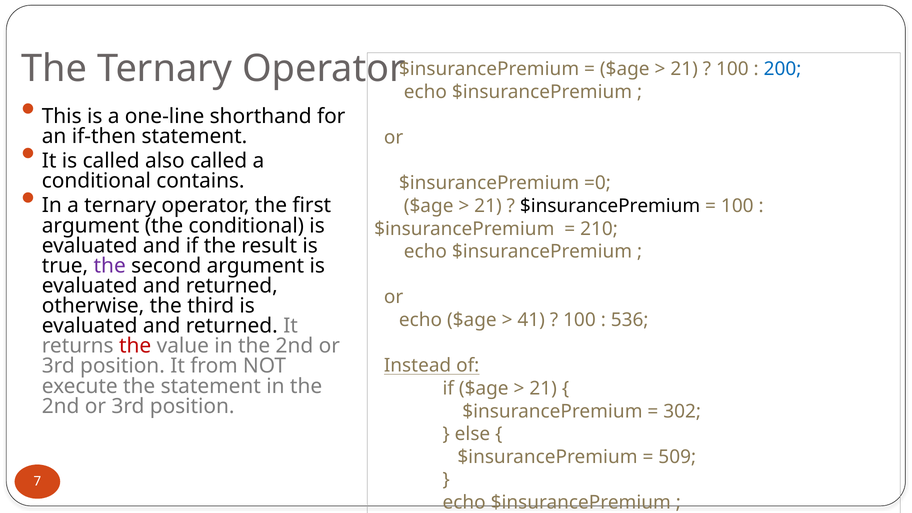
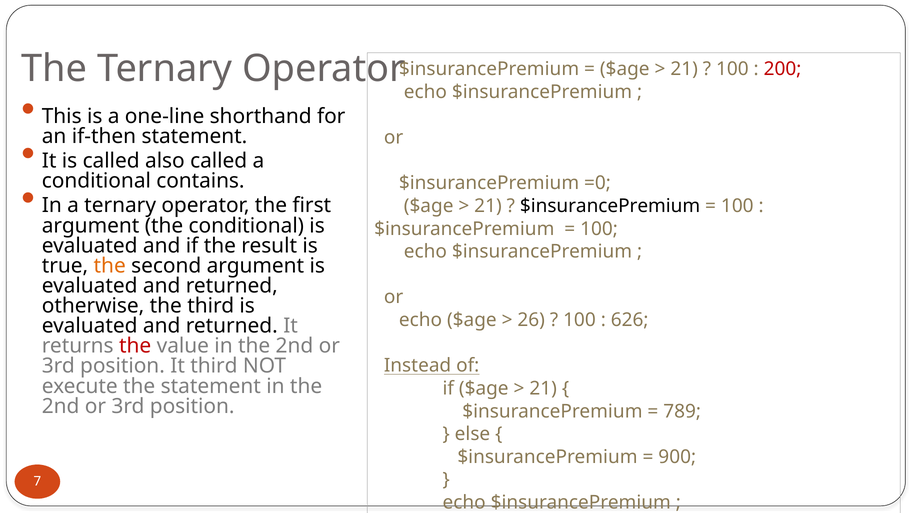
200 colour: blue -> red
210 at (599, 229): 210 -> 100
the at (110, 266) colour: purple -> orange
41: 41 -> 26
536: 536 -> 626
It from: from -> third
302: 302 -> 789
509: 509 -> 900
